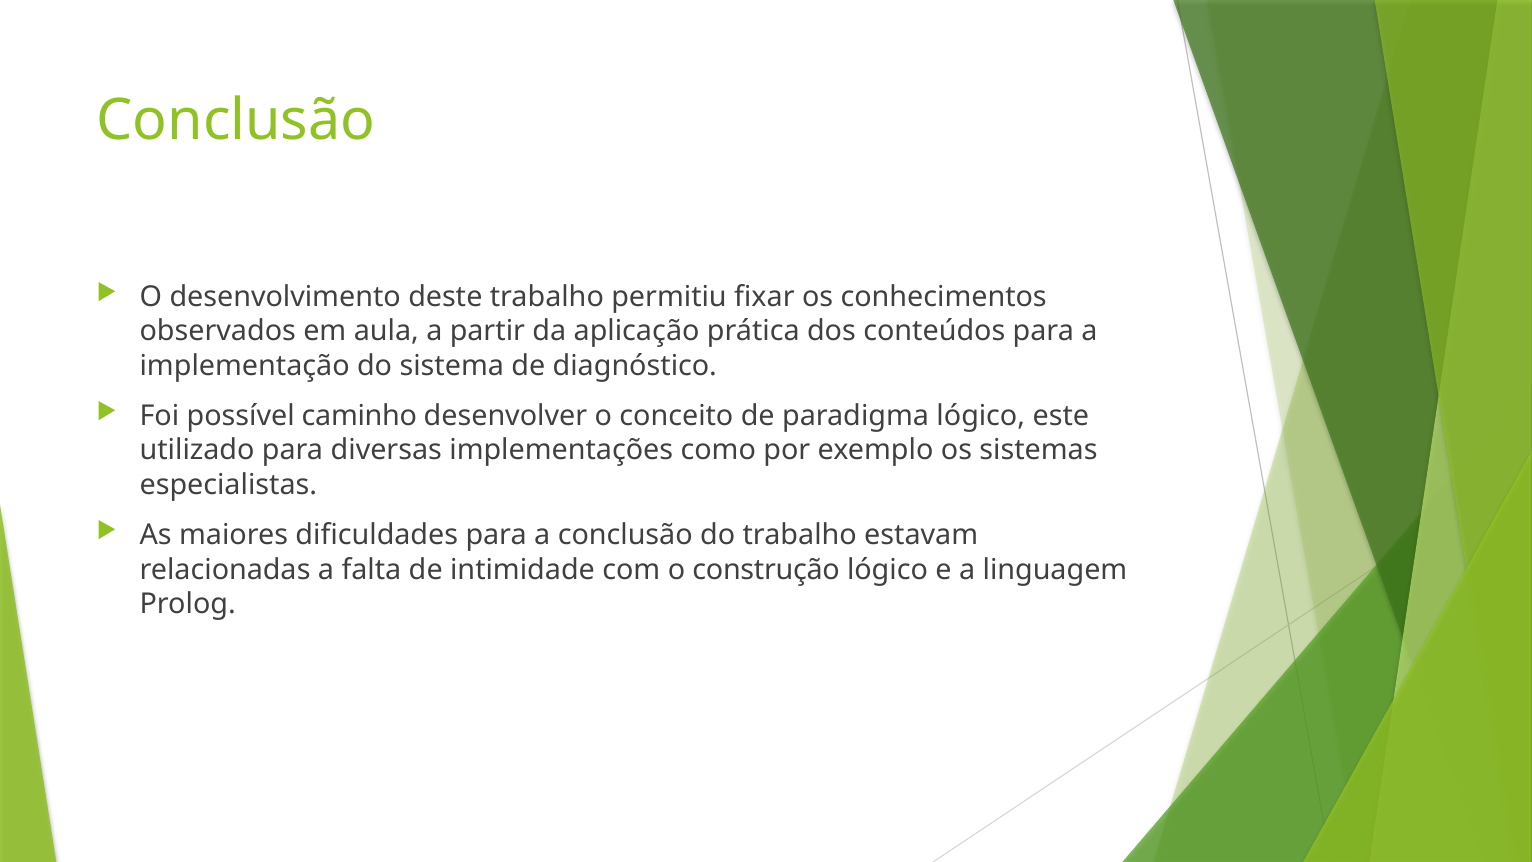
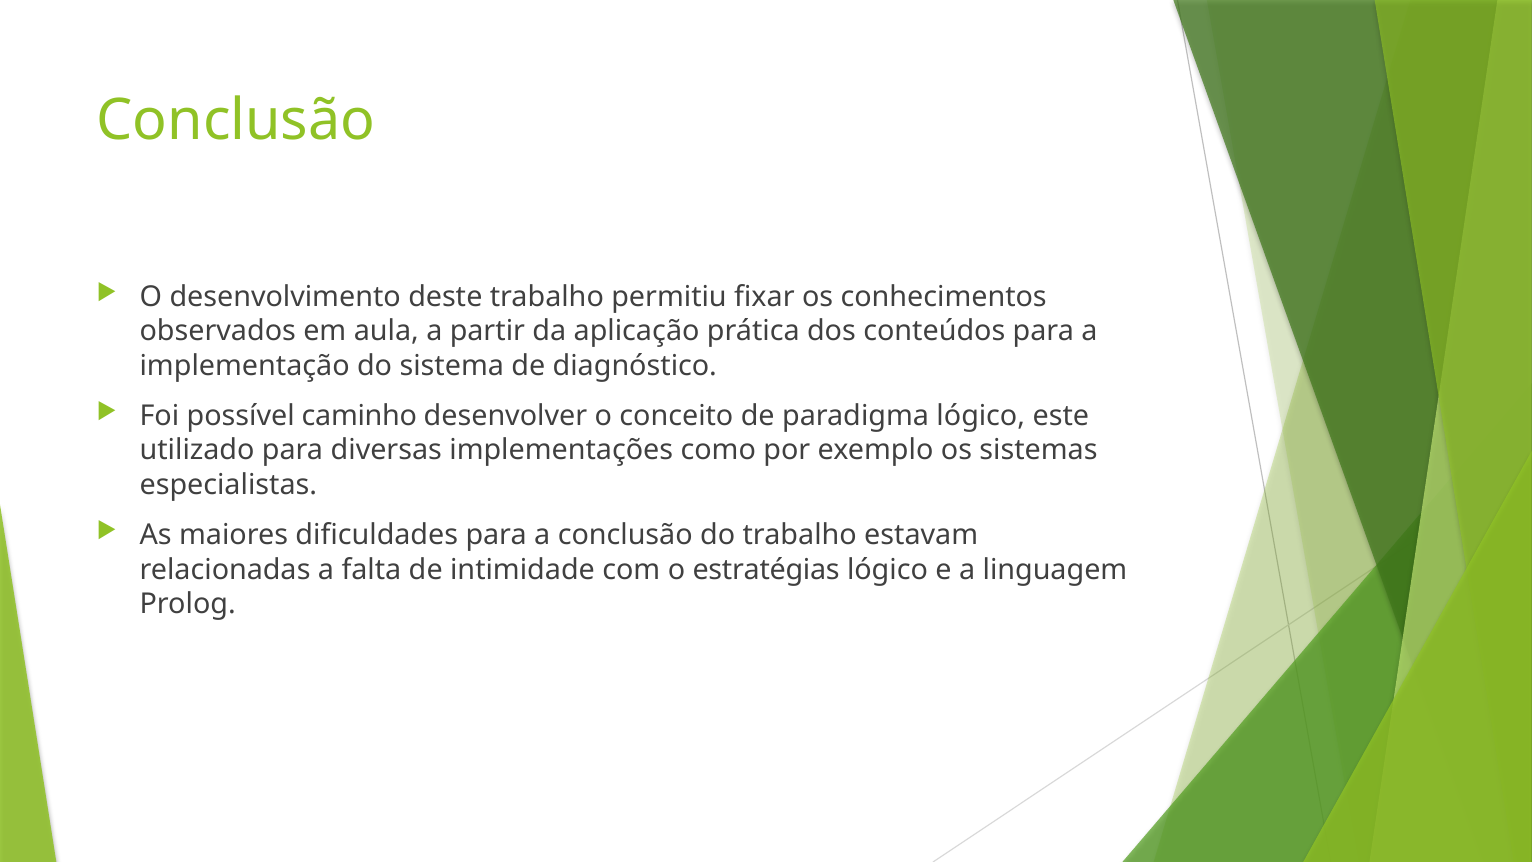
construção: construção -> estratégias
